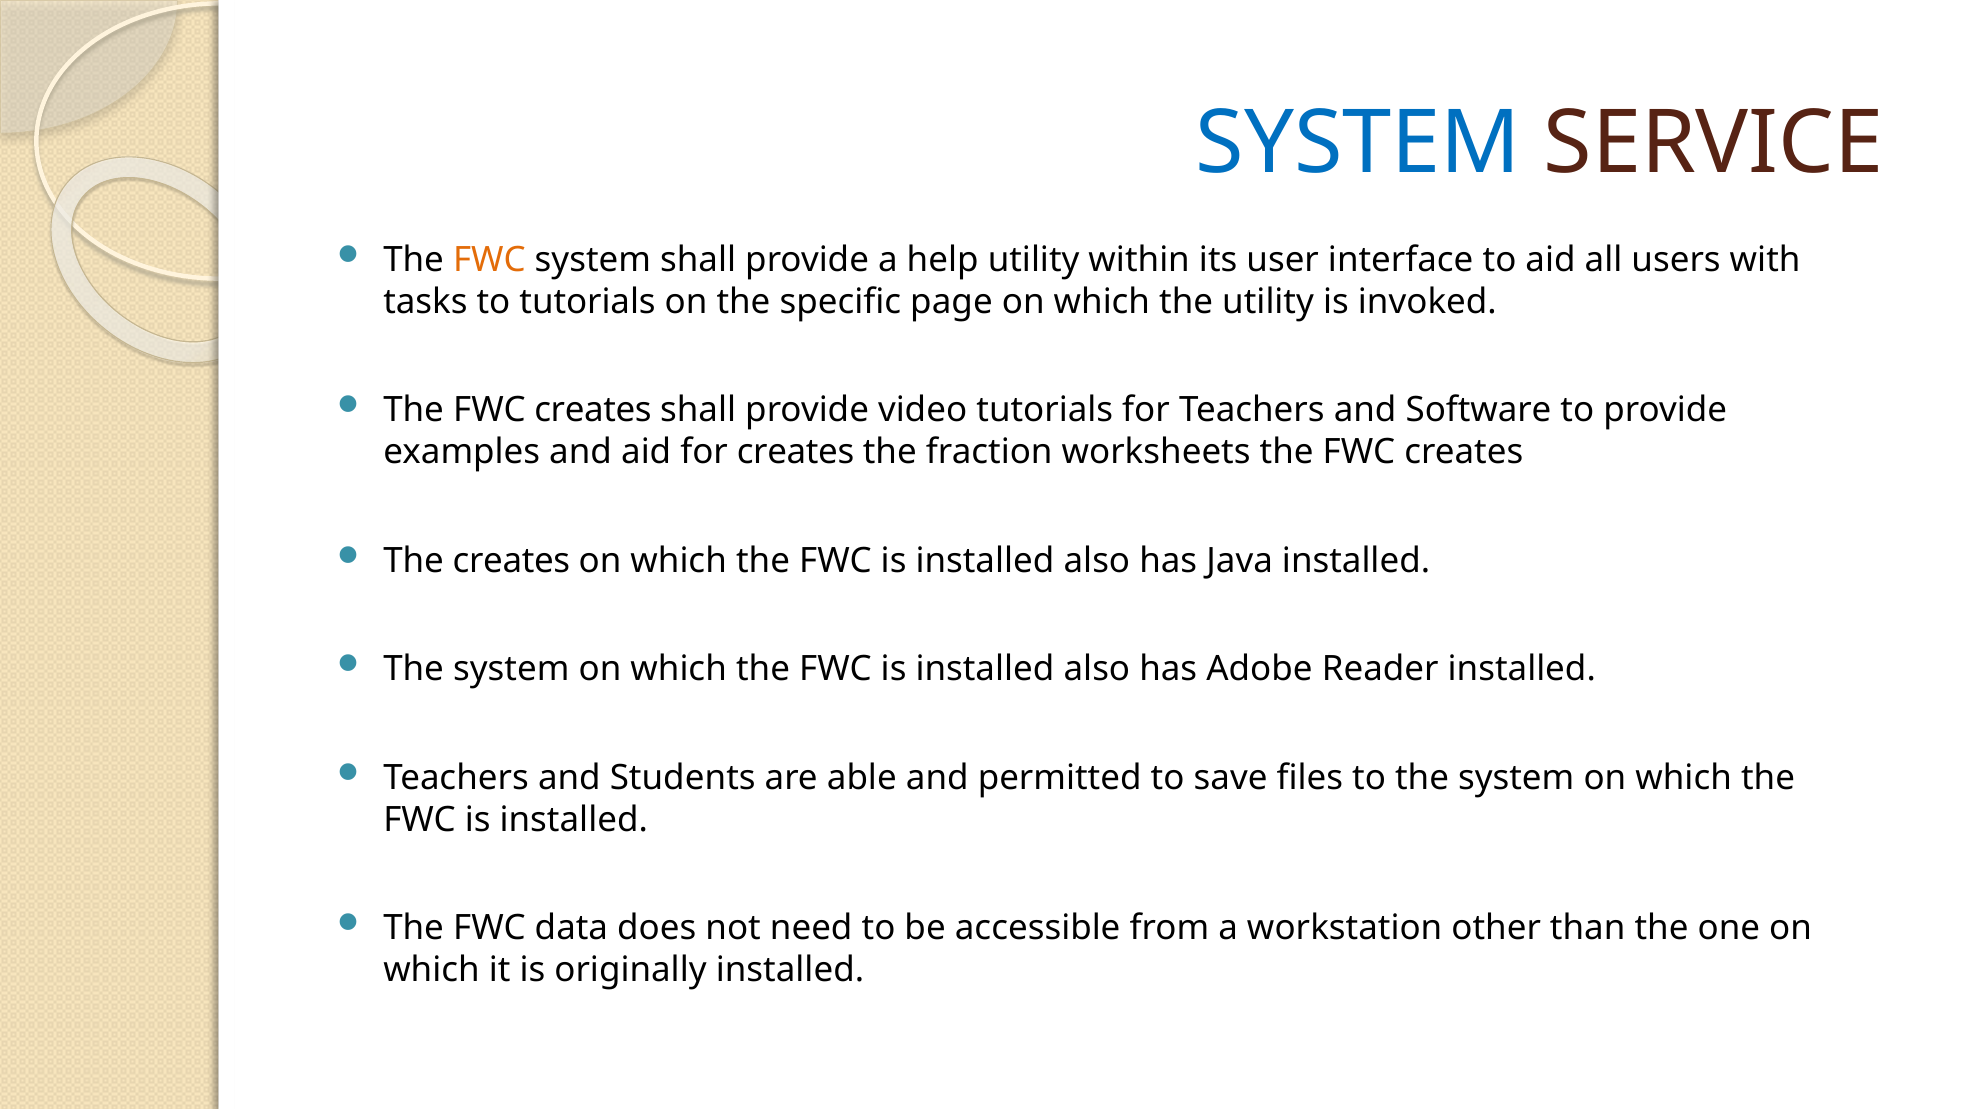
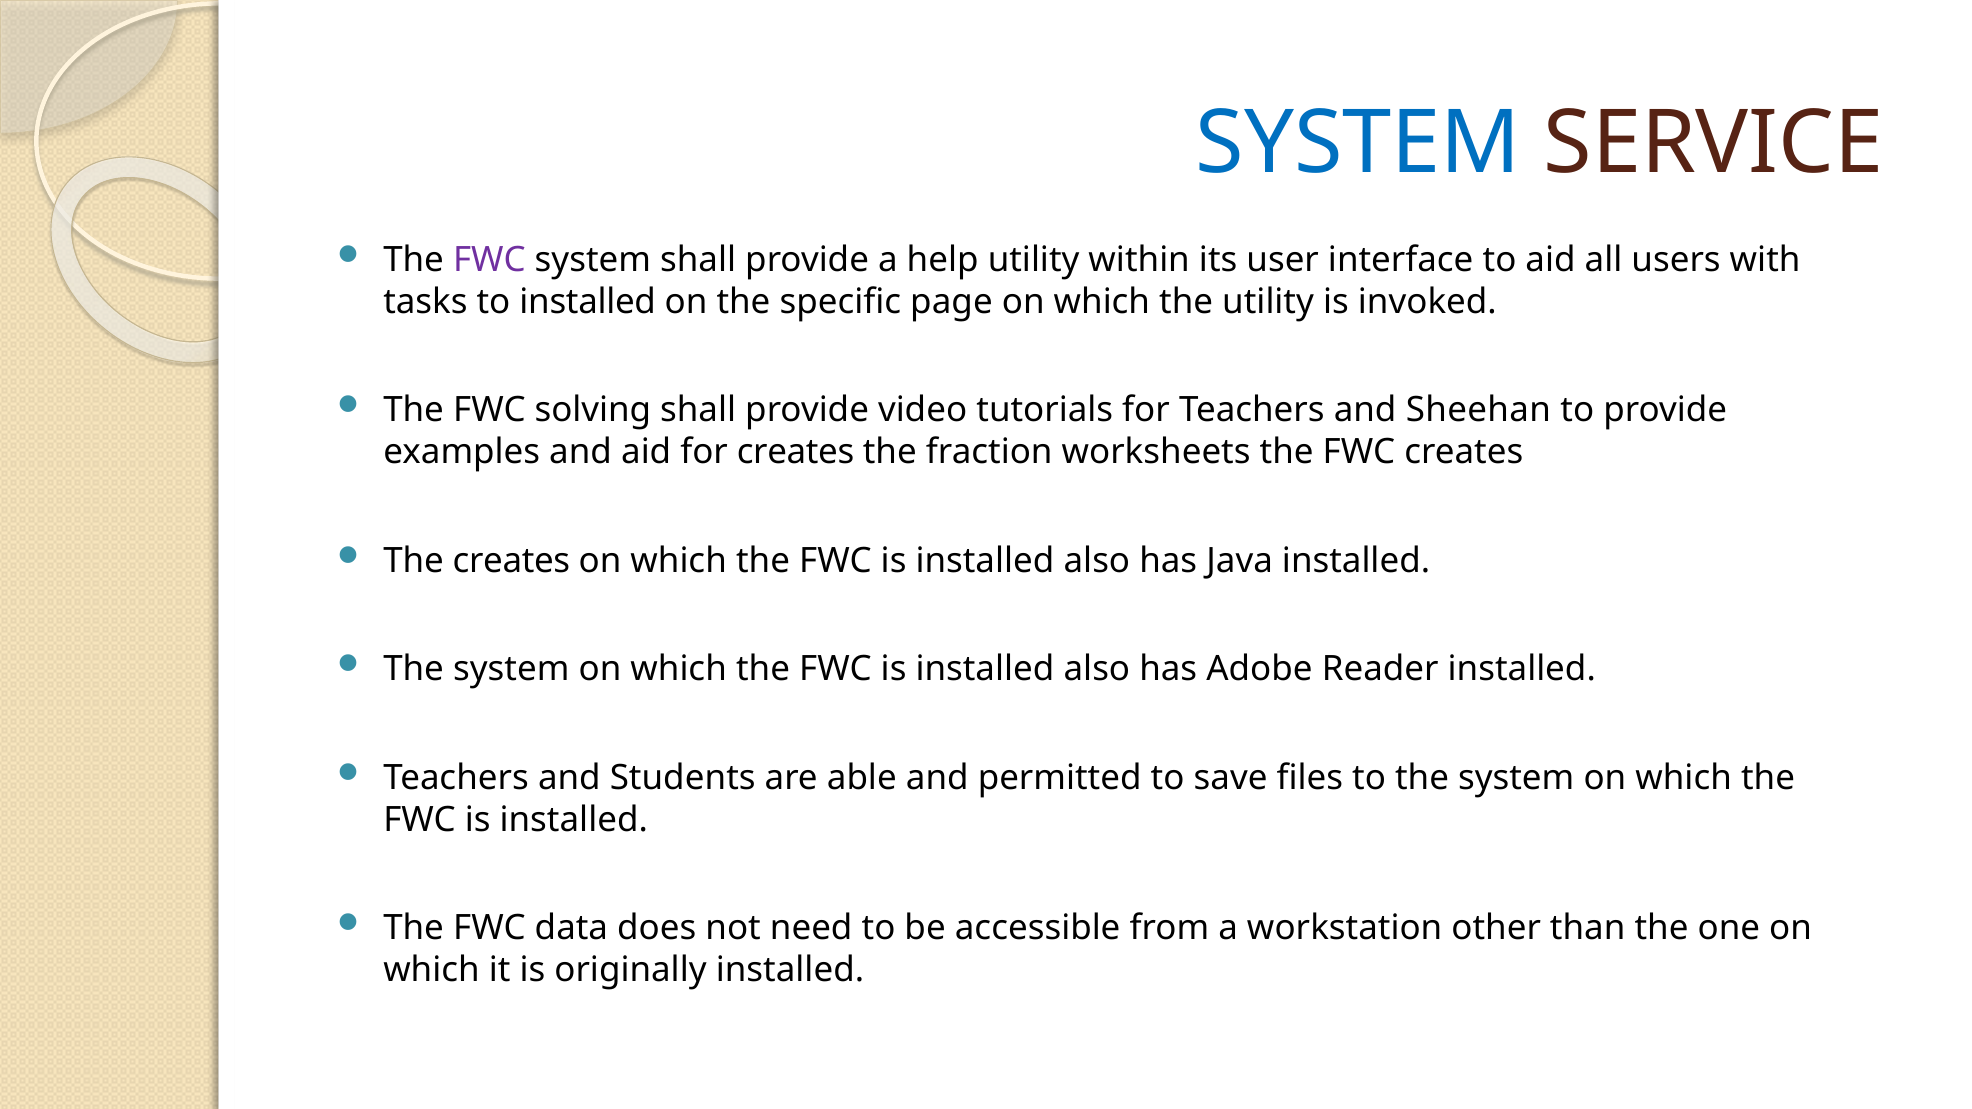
FWC at (489, 260) colour: orange -> purple
to tutorials: tutorials -> installed
creates at (593, 410): creates -> solving
Software: Software -> Sheehan
